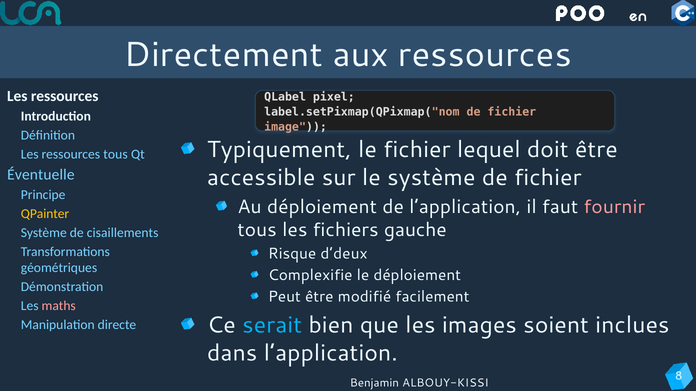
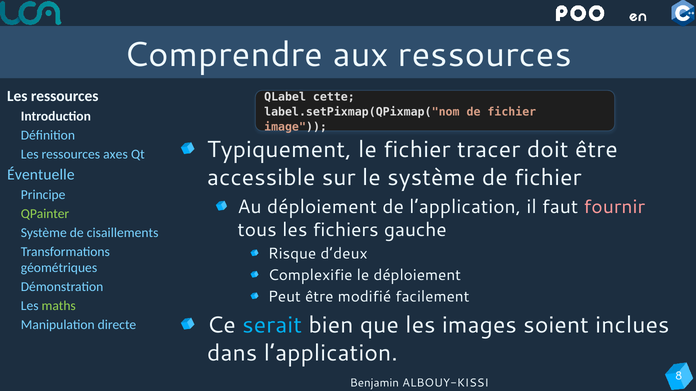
Directement: Directement -> Comprendre
pixel: pixel -> cette
lequel: lequel -> tracer
ressources tous: tous -> axes
QPainter colour: yellow -> light green
maths colour: pink -> light green
